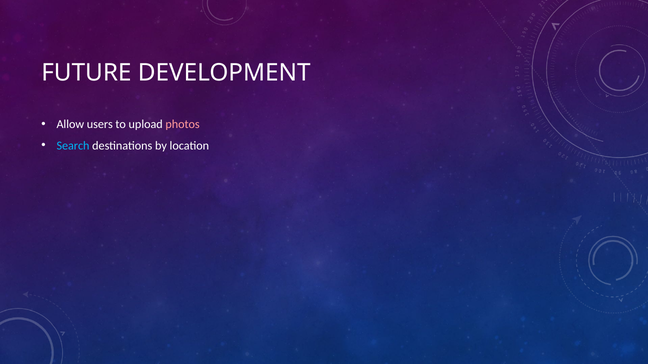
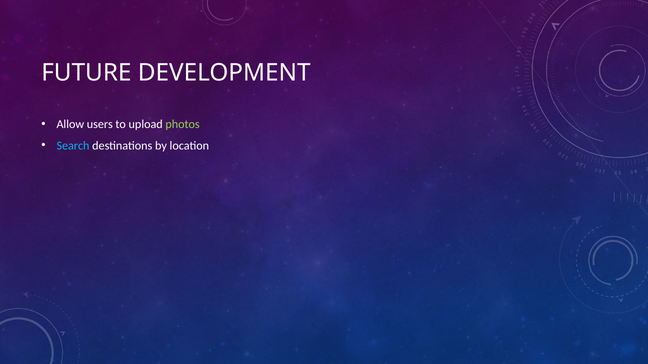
photos colour: pink -> light green
